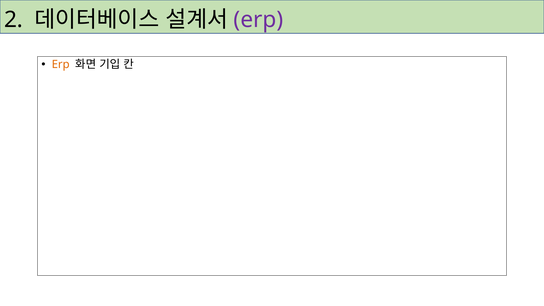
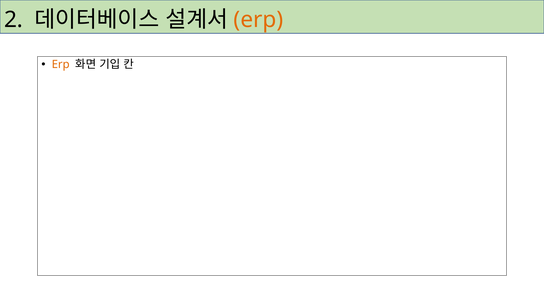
erp at (258, 20) colour: purple -> orange
